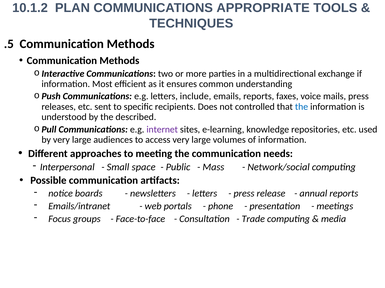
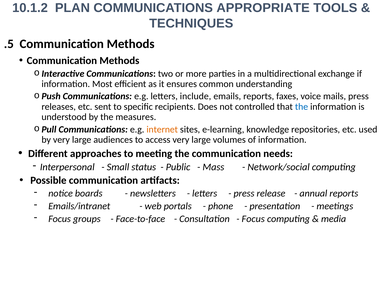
described: described -> measures
internet colour: purple -> orange
space: space -> status
Trade at (253, 219): Trade -> Focus
